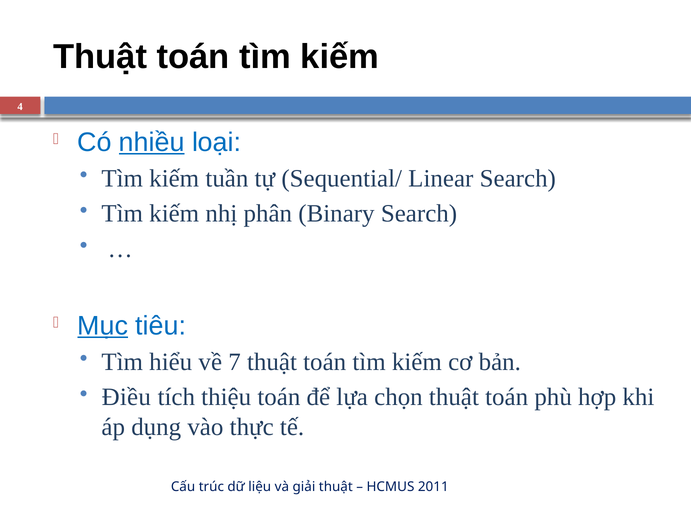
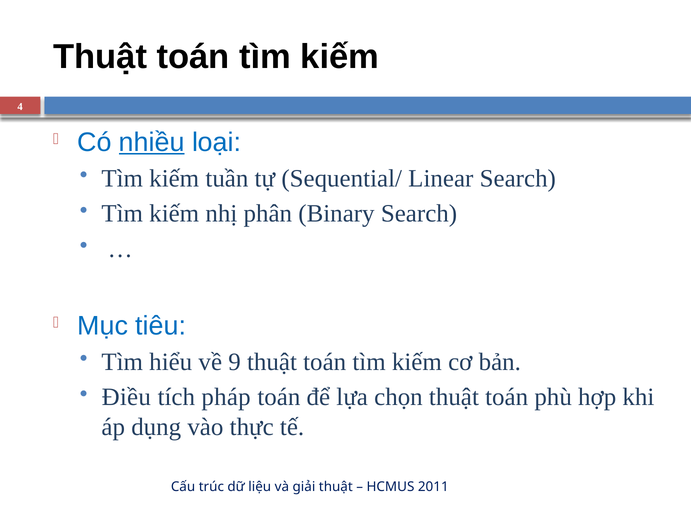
Mục underline: present -> none
7: 7 -> 9
thiệu: thiệu -> pháp
